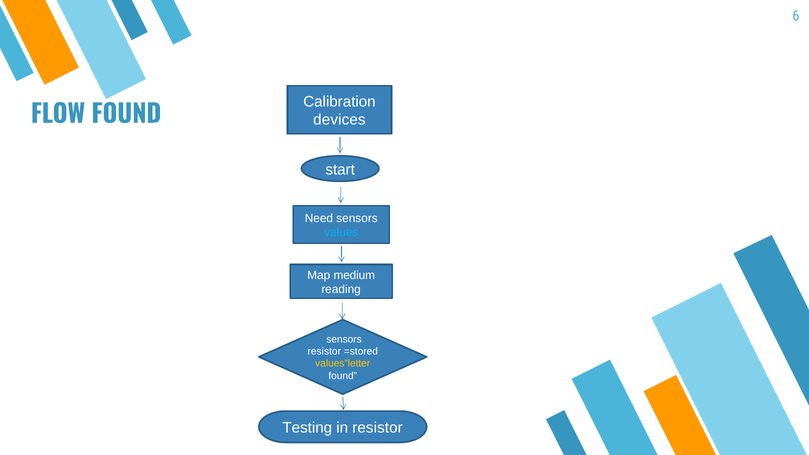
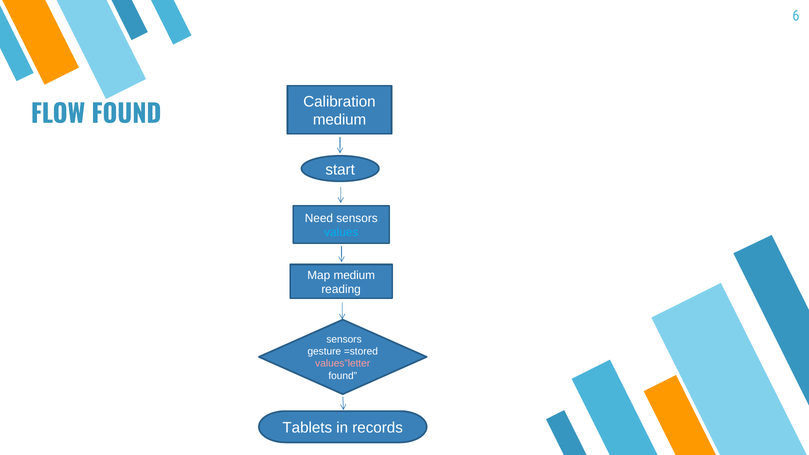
devices at (339, 120): devices -> medium
resistor at (324, 352): resistor -> gesture
values”letter colour: yellow -> pink
Testing: Testing -> Tablets
in resistor: resistor -> records
